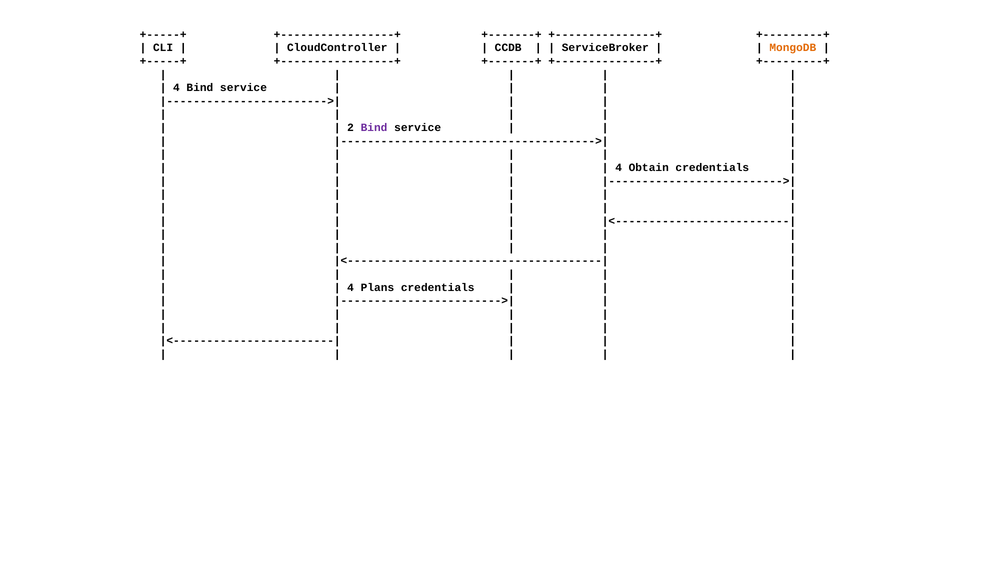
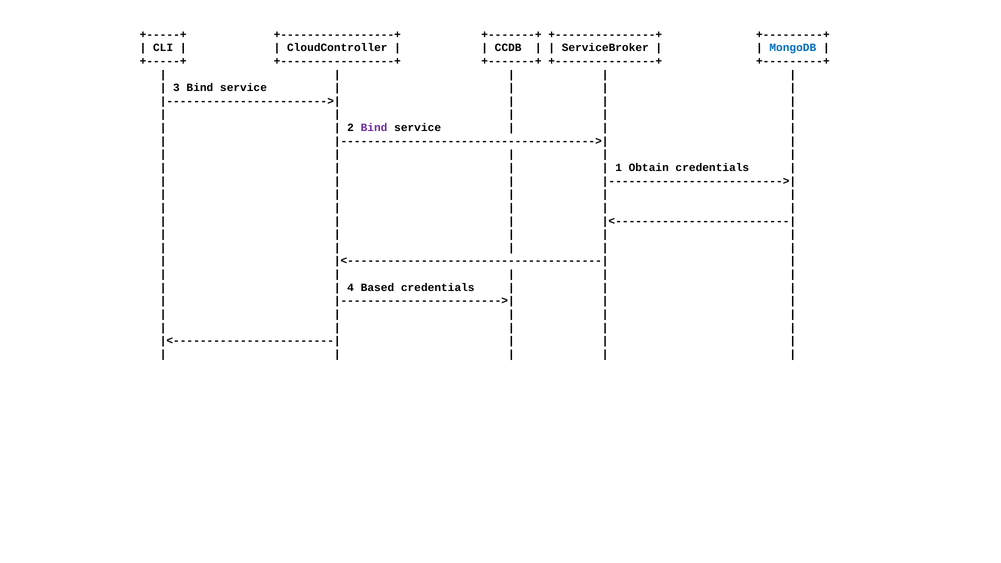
MongoDB colour: orange -> blue
4 at (176, 88): 4 -> 3
4 at (619, 168): 4 -> 1
Plans: Plans -> Based
